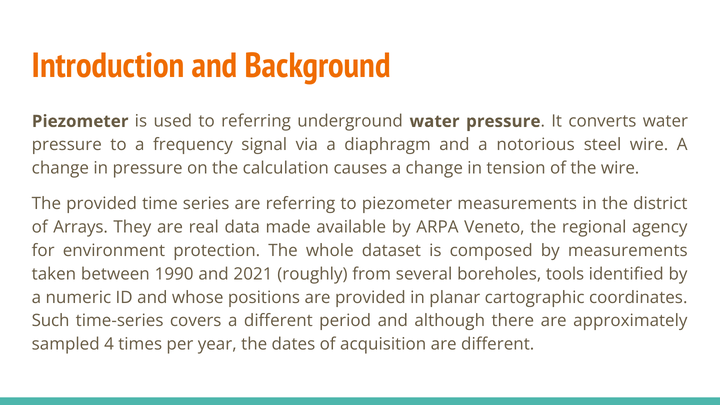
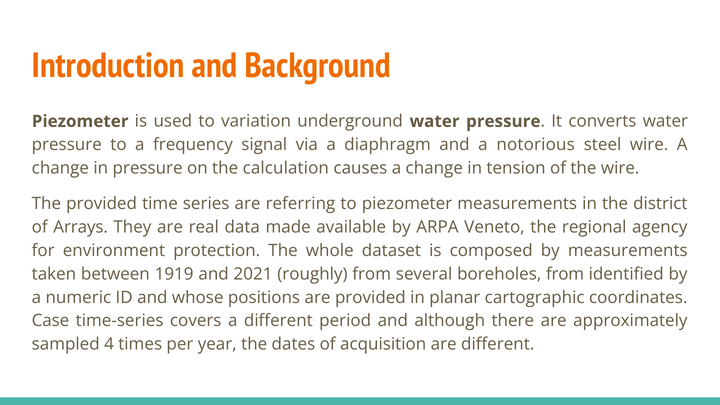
to referring: referring -> variation
1990: 1990 -> 1919
boreholes tools: tools -> from
Such: Such -> Case
